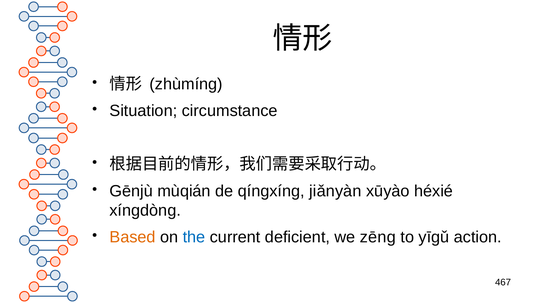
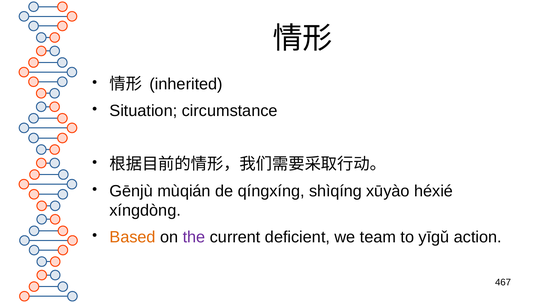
zhùmíng: zhùmíng -> inherited
jiǎnyàn: jiǎnyàn -> shìqíng
the colour: blue -> purple
zēng: zēng -> team
